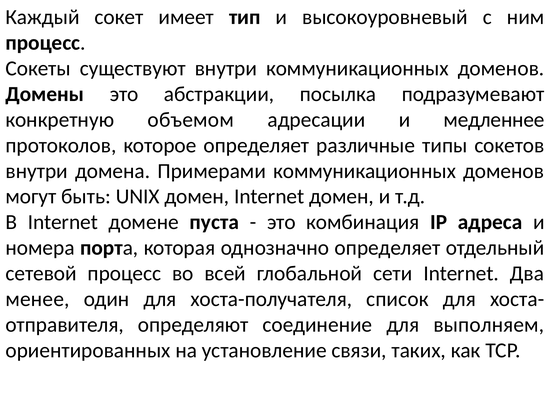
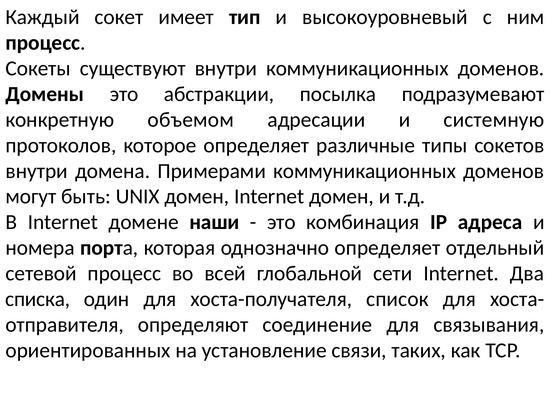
медленнее: медленнее -> системную
пуста: пуста -> наши
менее: менее -> списка
выполняем: выполняем -> связывания
